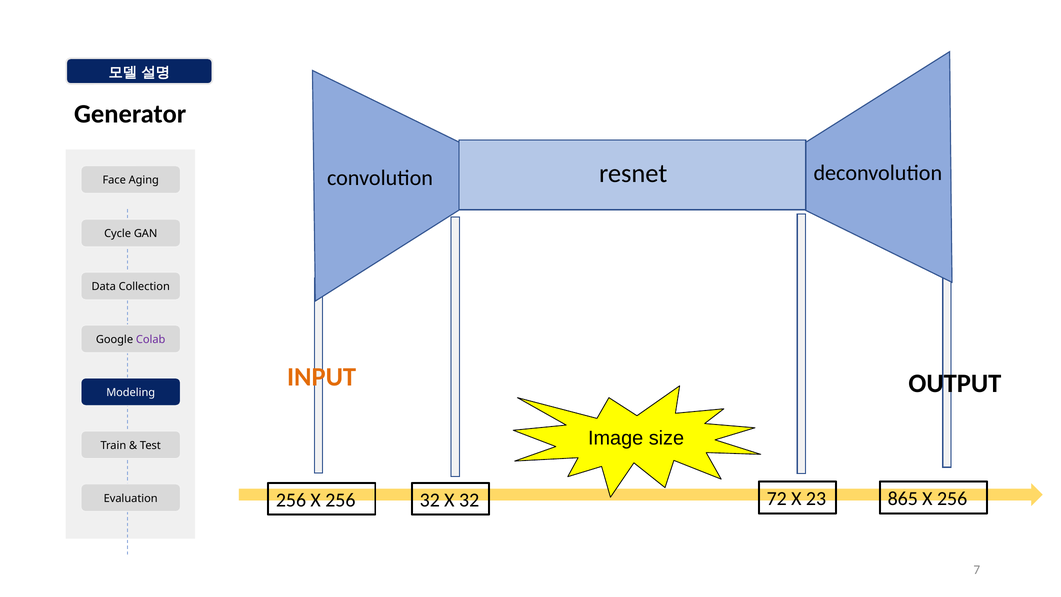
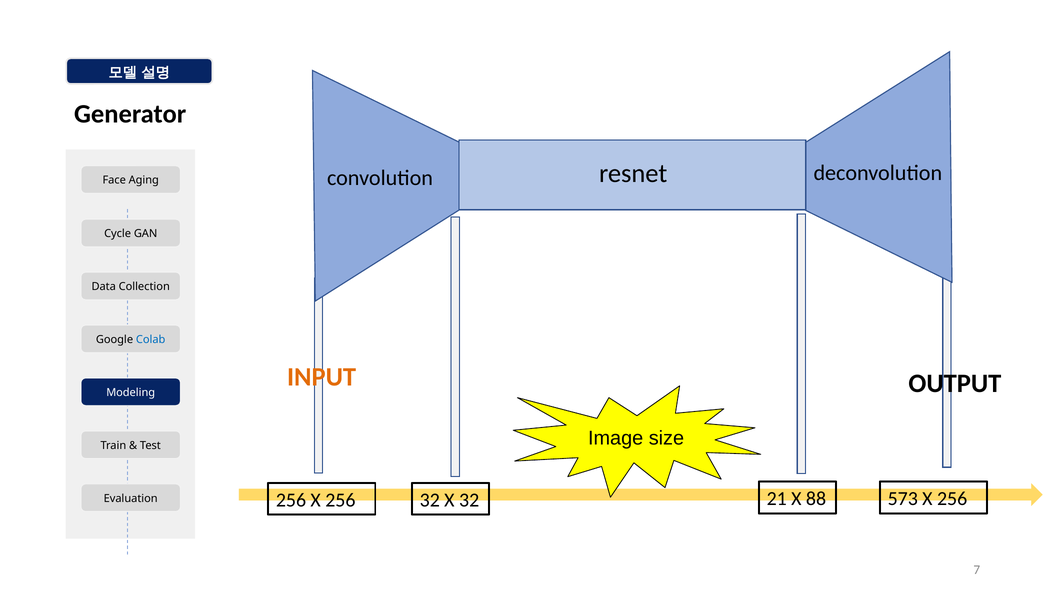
Colab colour: purple -> blue
72: 72 -> 21
23: 23 -> 88
865: 865 -> 573
